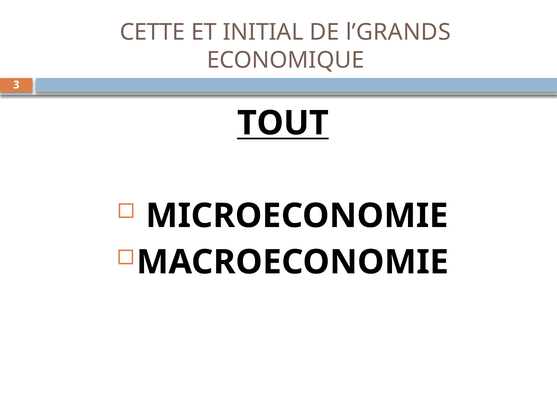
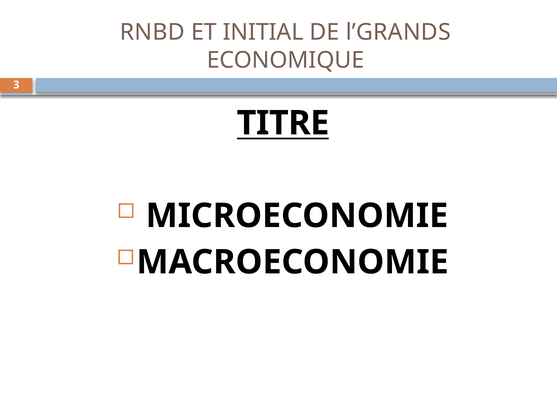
CETTE: CETTE -> RNBD
TOUT: TOUT -> TITRE
